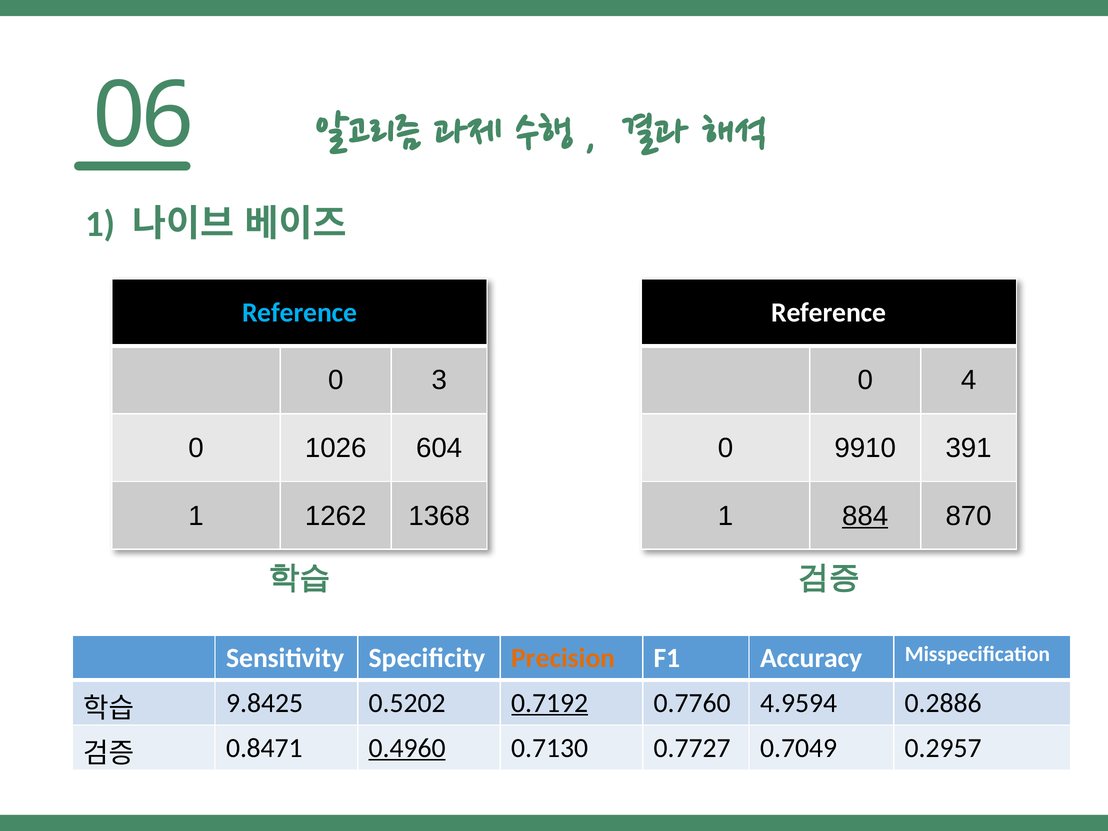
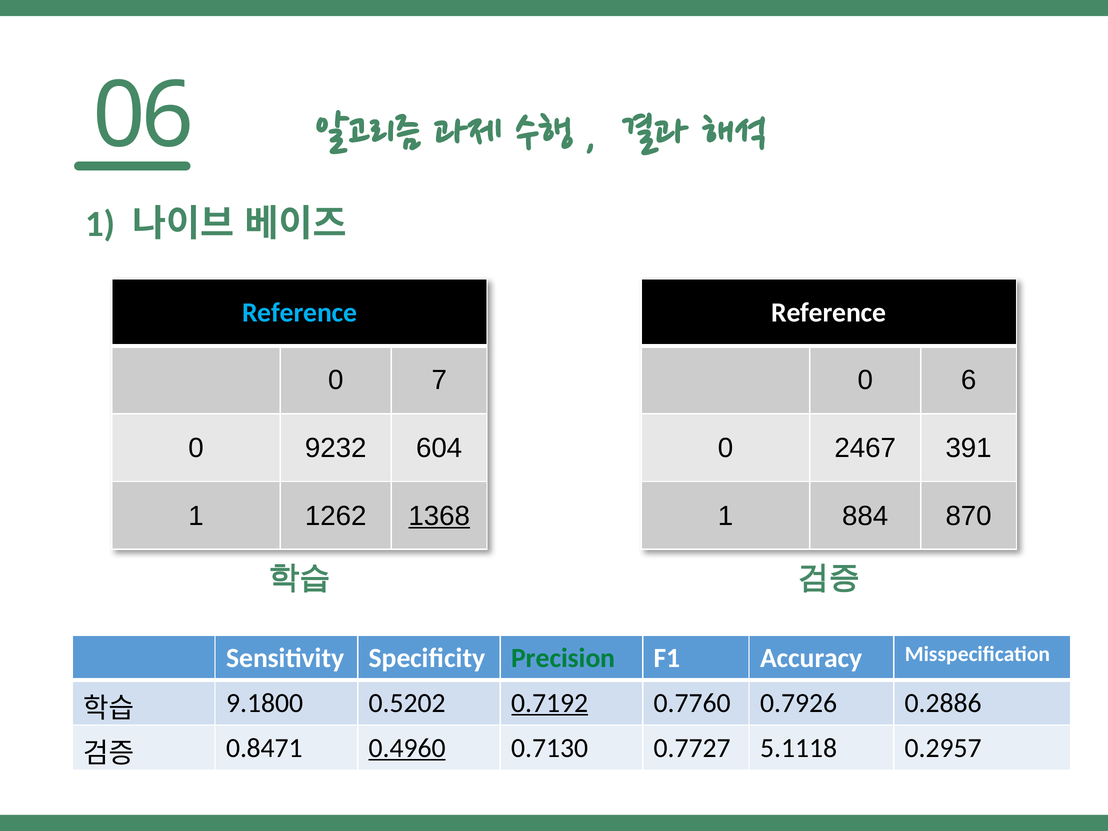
3: 3 -> 7
4: 4 -> 6
1026: 1026 -> 9232
9910: 9910 -> 2467
1368 underline: none -> present
884 underline: present -> none
Precision colour: orange -> green
9.8425: 9.8425 -> 9.1800
4.9594: 4.9594 -> 0.7926
0.7049: 0.7049 -> 5.1118
